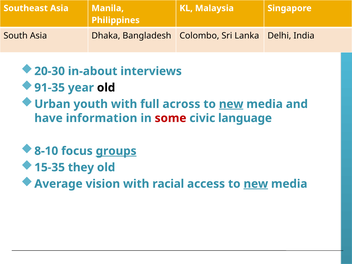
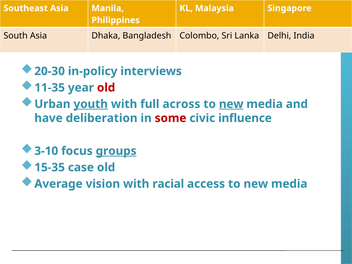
in-about: in-about -> in-policy
91-35: 91-35 -> 11-35
old at (106, 88) colour: black -> red
youth underline: none -> present
information: information -> deliberation
language: language -> influence
8-10: 8-10 -> 3-10
they: they -> case
new at (256, 184) underline: present -> none
